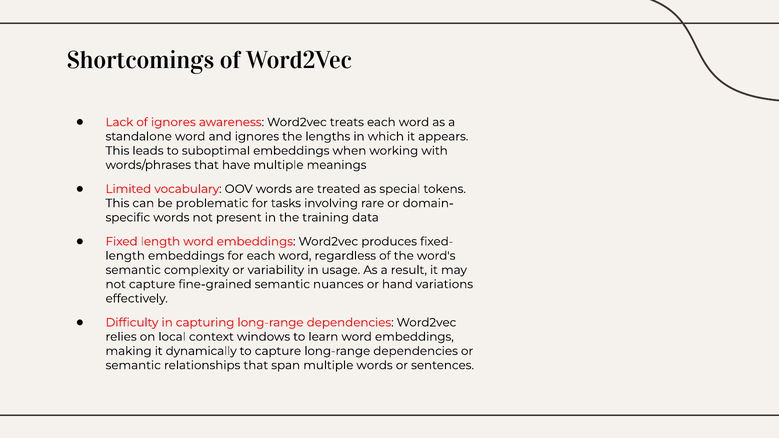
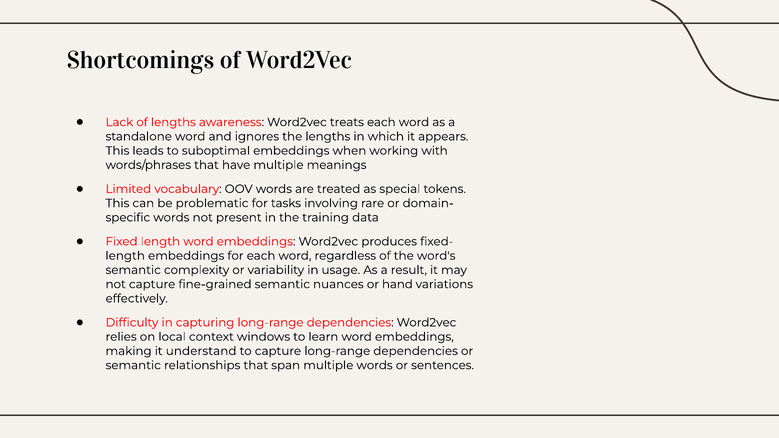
of ignores: ignores -> lengths
dynamically: dynamically -> understand
